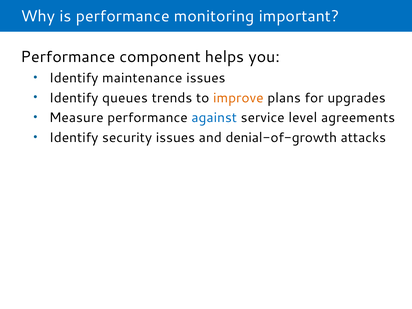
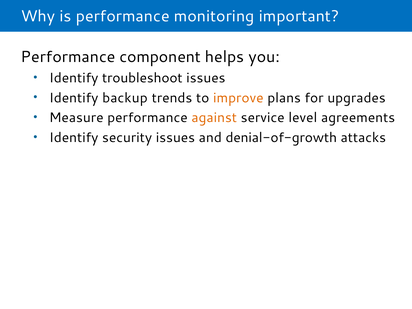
maintenance: maintenance -> troubleshoot
queues: queues -> backup
against colour: blue -> orange
